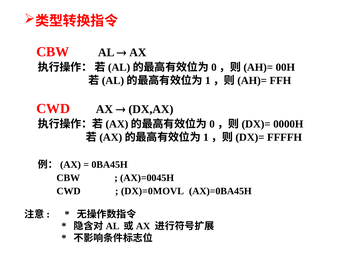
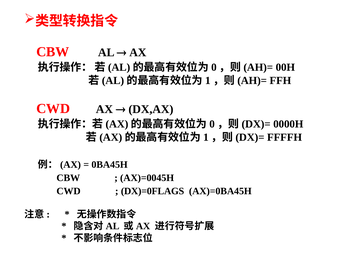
DX)=0MOVL: DX)=0MOVL -> DX)=0FLAGS
